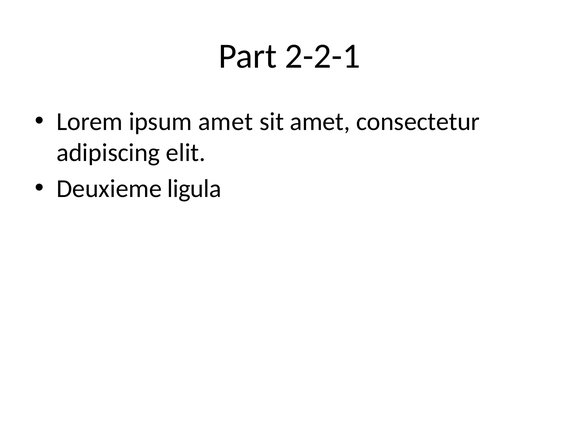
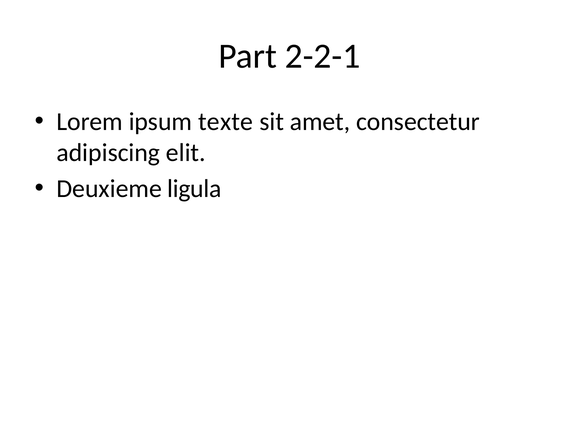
ipsum amet: amet -> texte
